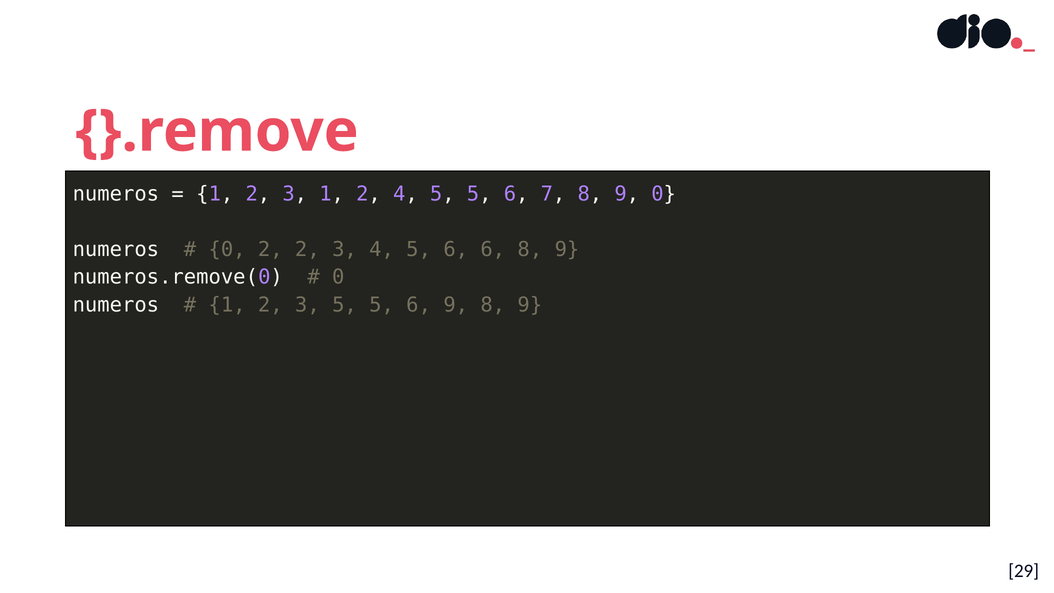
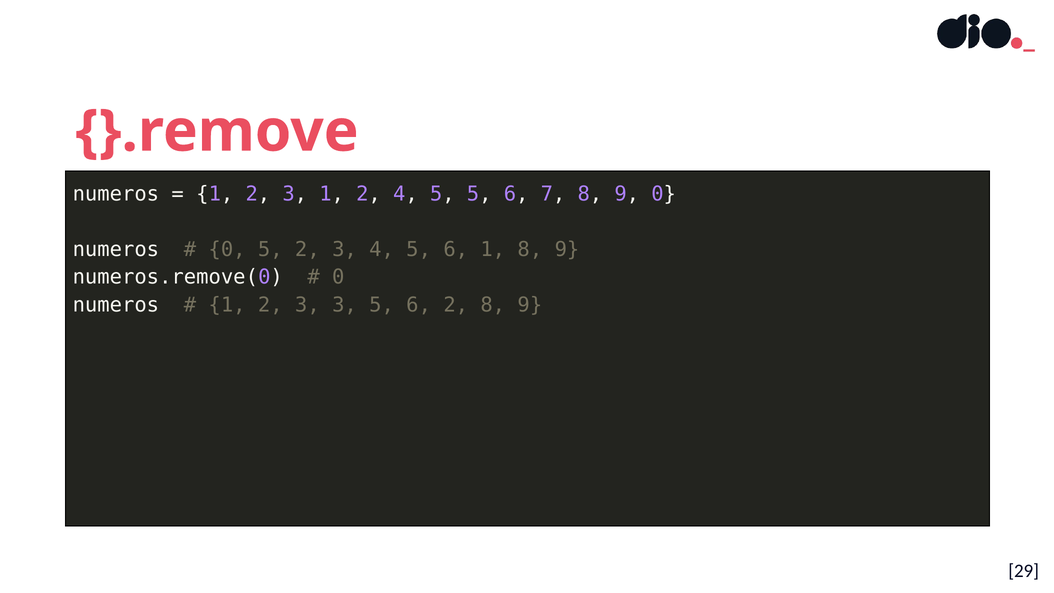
0 2: 2 -> 5
6 6: 6 -> 1
3 5: 5 -> 3
6 9: 9 -> 2
